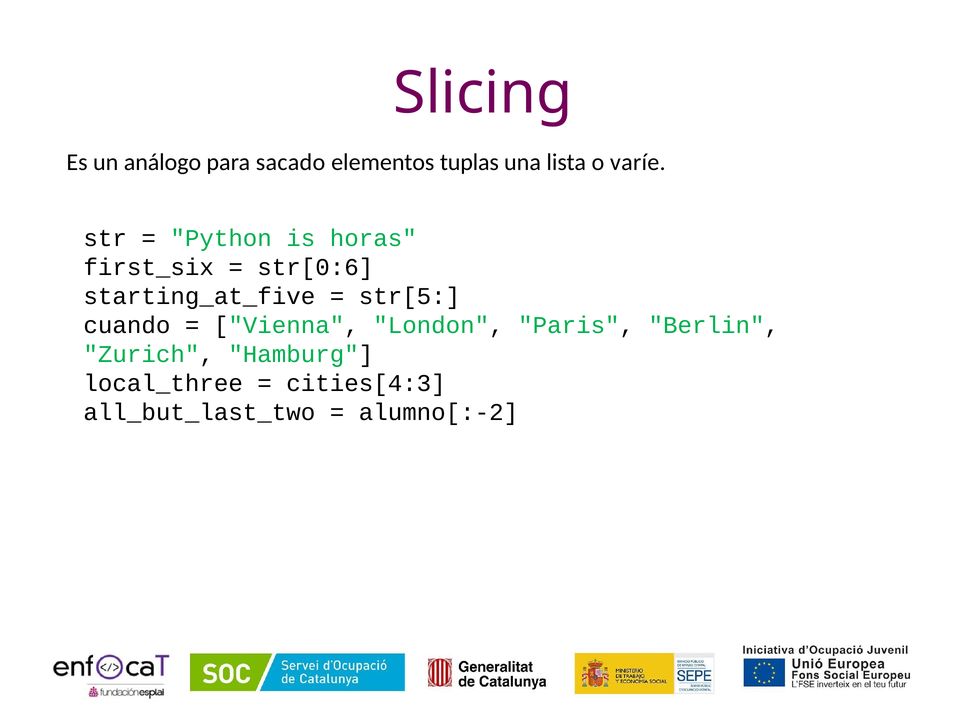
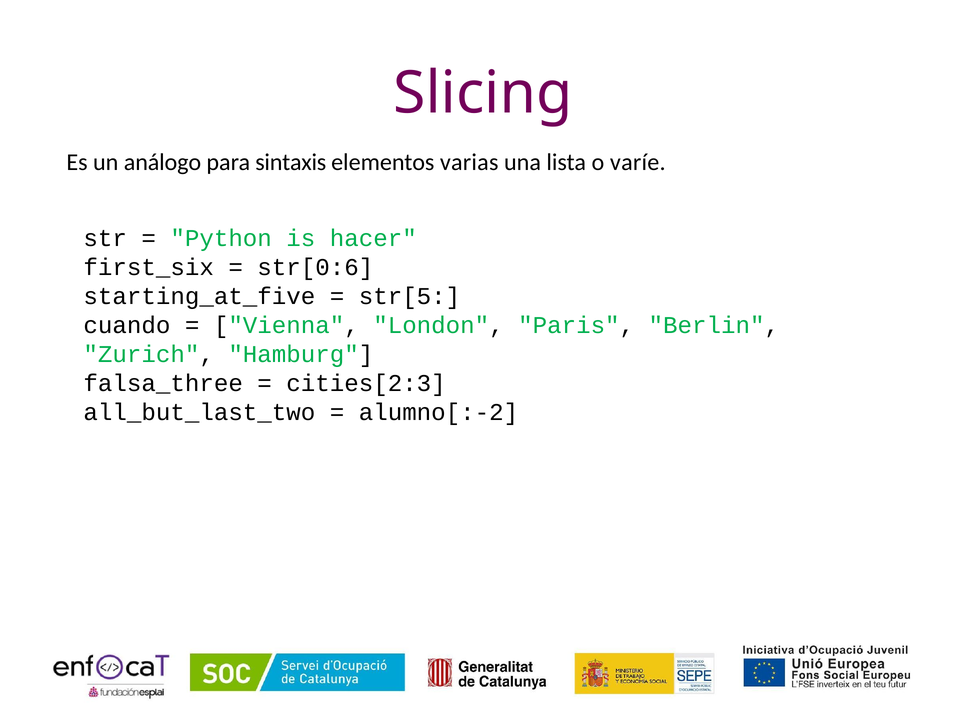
sacado: sacado -> sintaxis
tuplas: tuplas -> varias
horas: horas -> hacer
local_three: local_three -> falsa_three
cities[4:3: cities[4:3 -> cities[2:3
